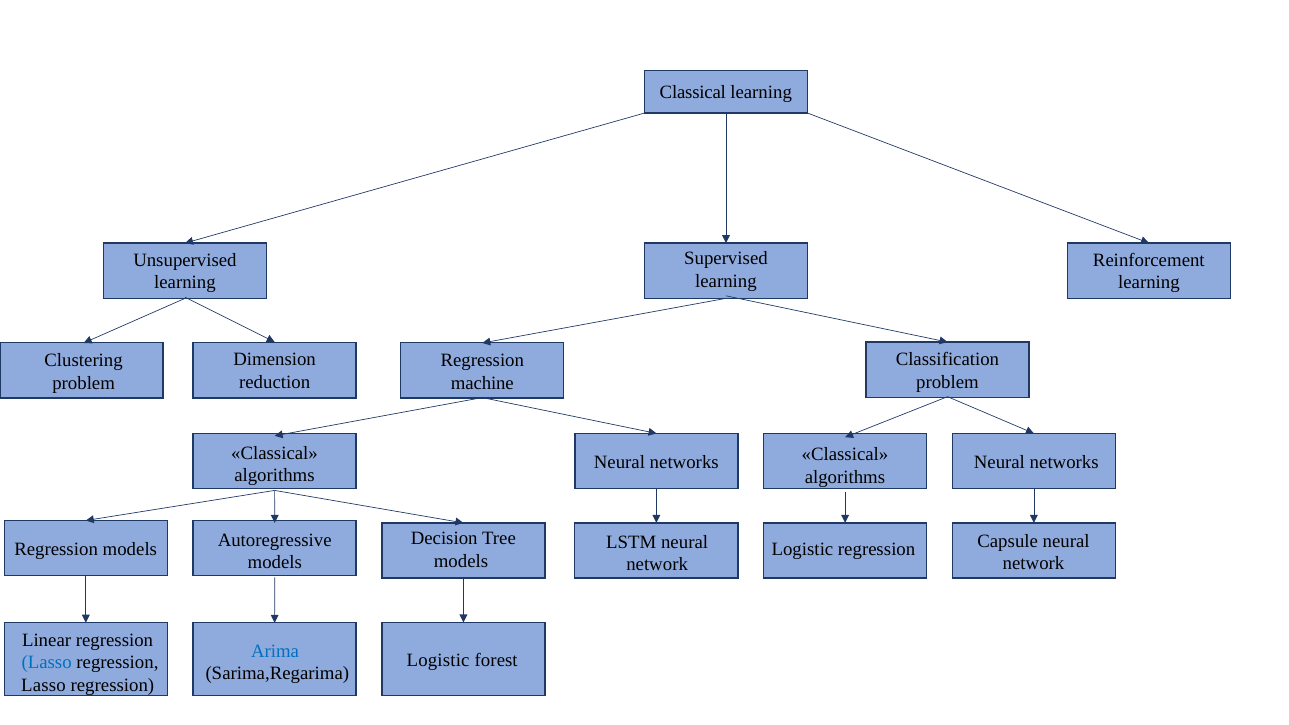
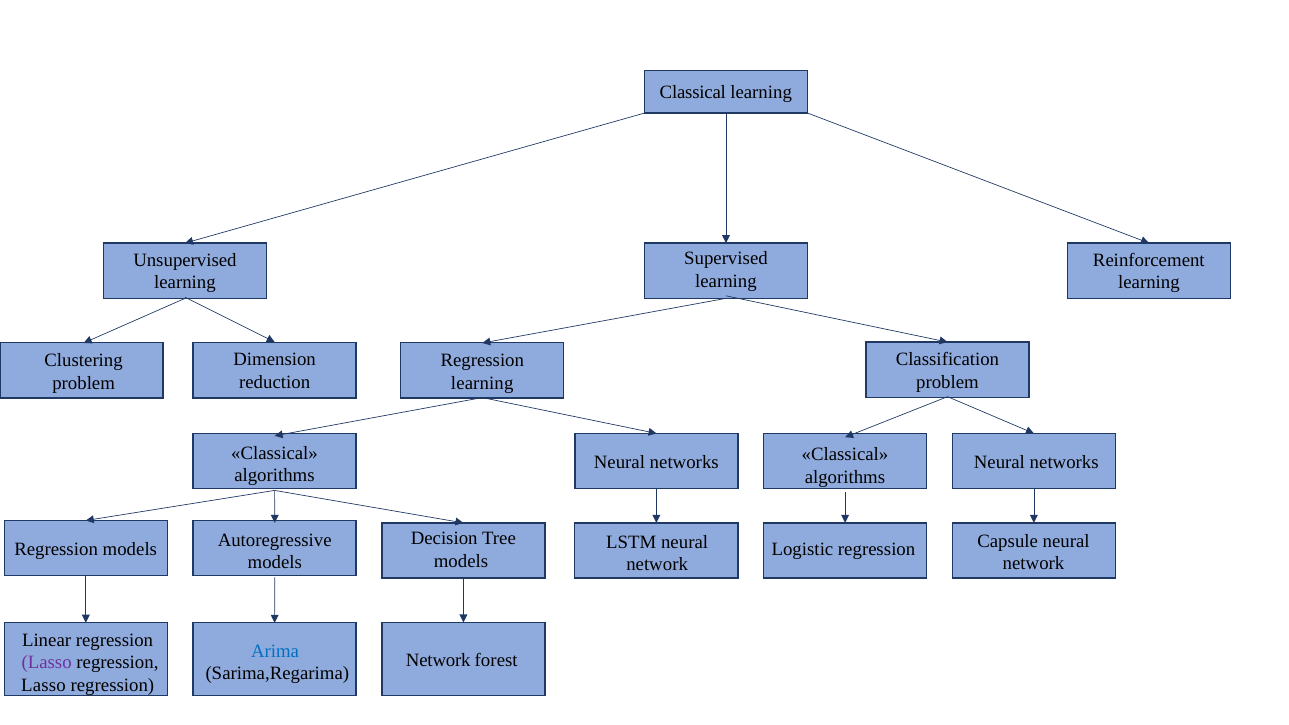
machine at (482, 383): machine -> learning
Logistic at (438, 660): Logistic -> Network
Lasso at (47, 662) colour: blue -> purple
